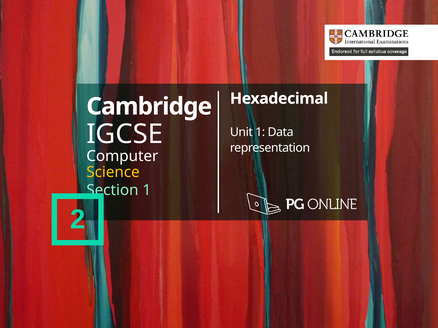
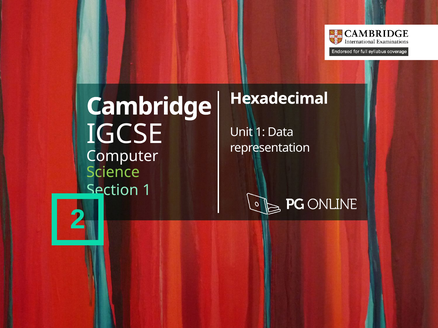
Science colour: yellow -> light green
